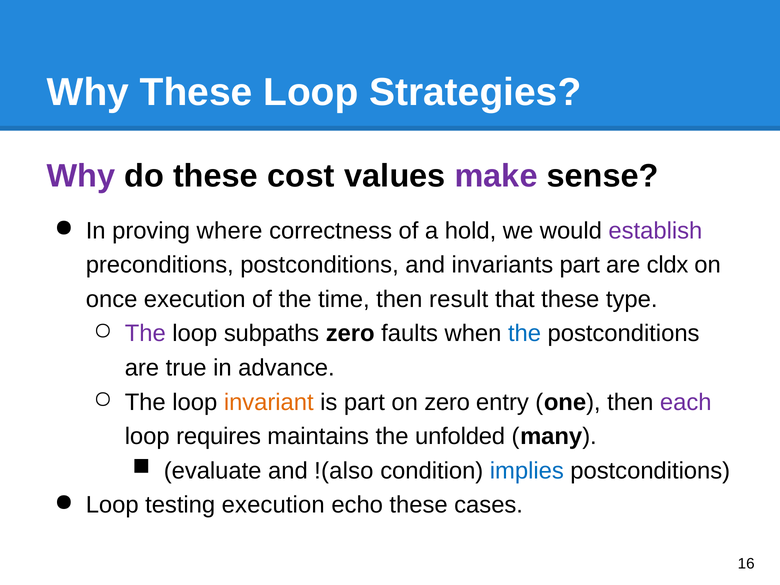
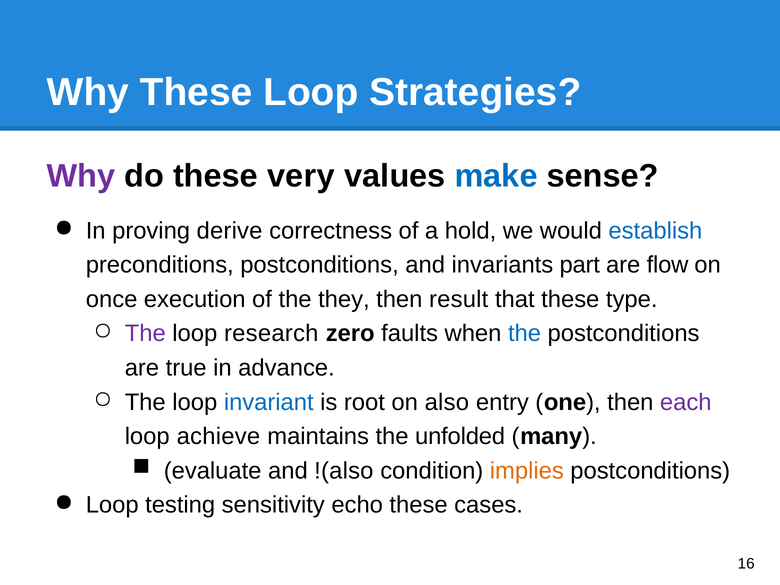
cost: cost -> very
make colour: purple -> blue
where: where -> derive
establish colour: purple -> blue
cldx: cldx -> flow
time: time -> they
subpaths: subpaths -> research
invariant colour: orange -> blue
is part: part -> root
on zero: zero -> also
requires: requires -> achieve
implies colour: blue -> orange
testing execution: execution -> sensitivity
